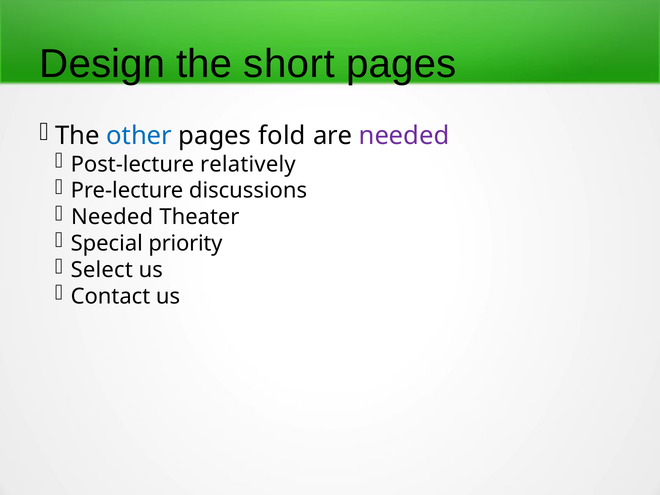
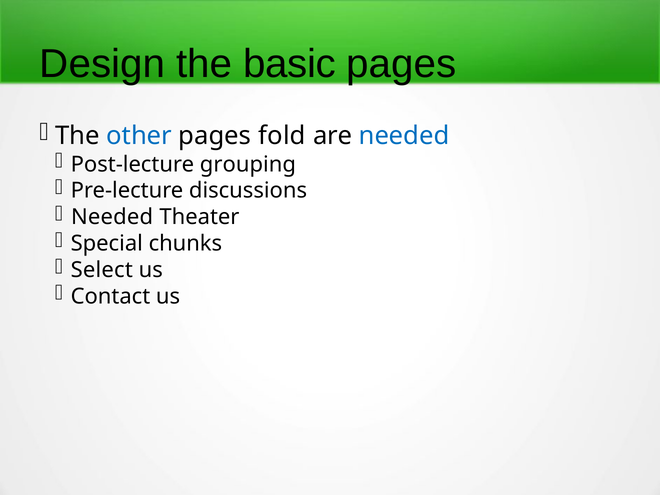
short: short -> basic
needed at (404, 136) colour: purple -> blue
relatively: relatively -> grouping
priority: priority -> chunks
